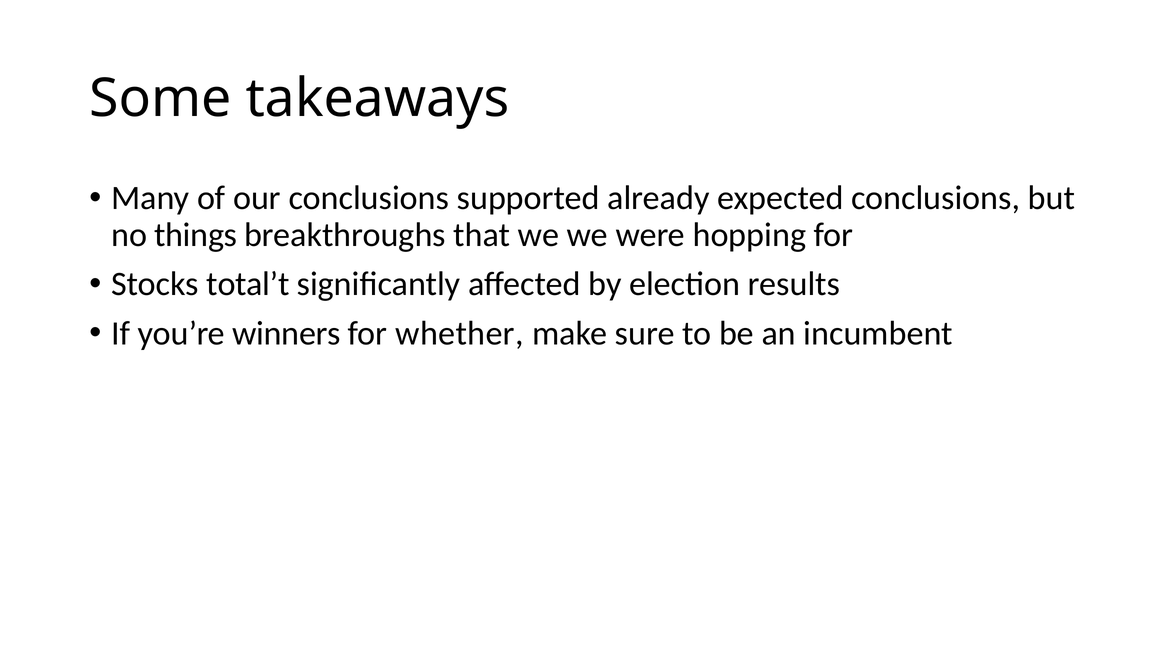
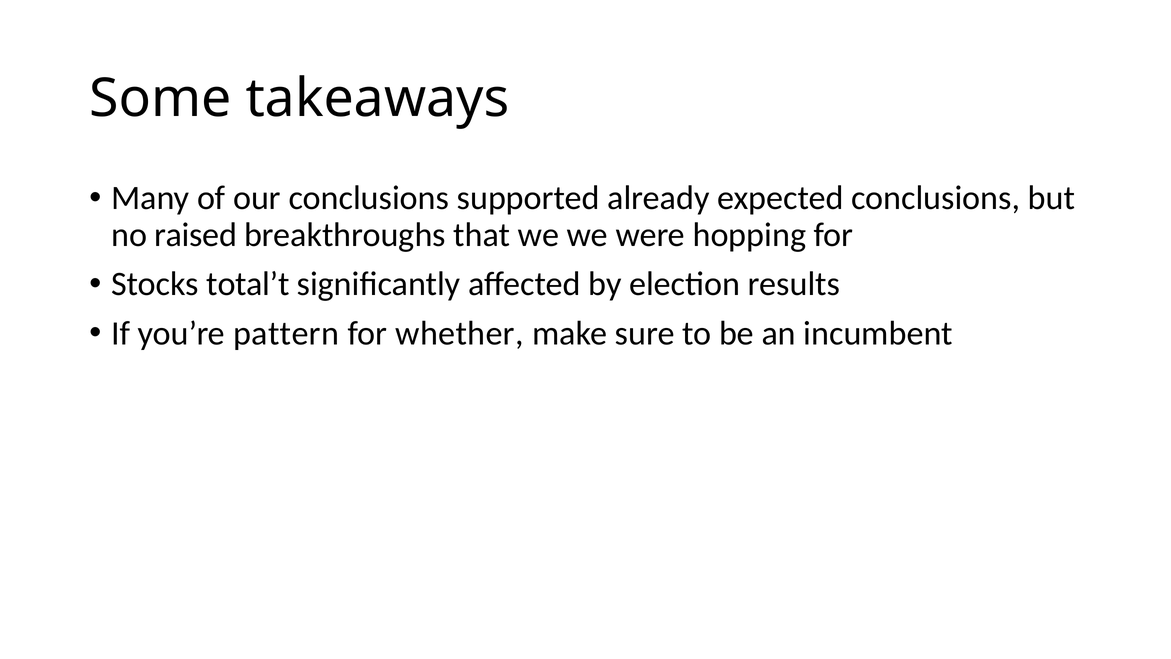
things: things -> raised
winners: winners -> pattern
